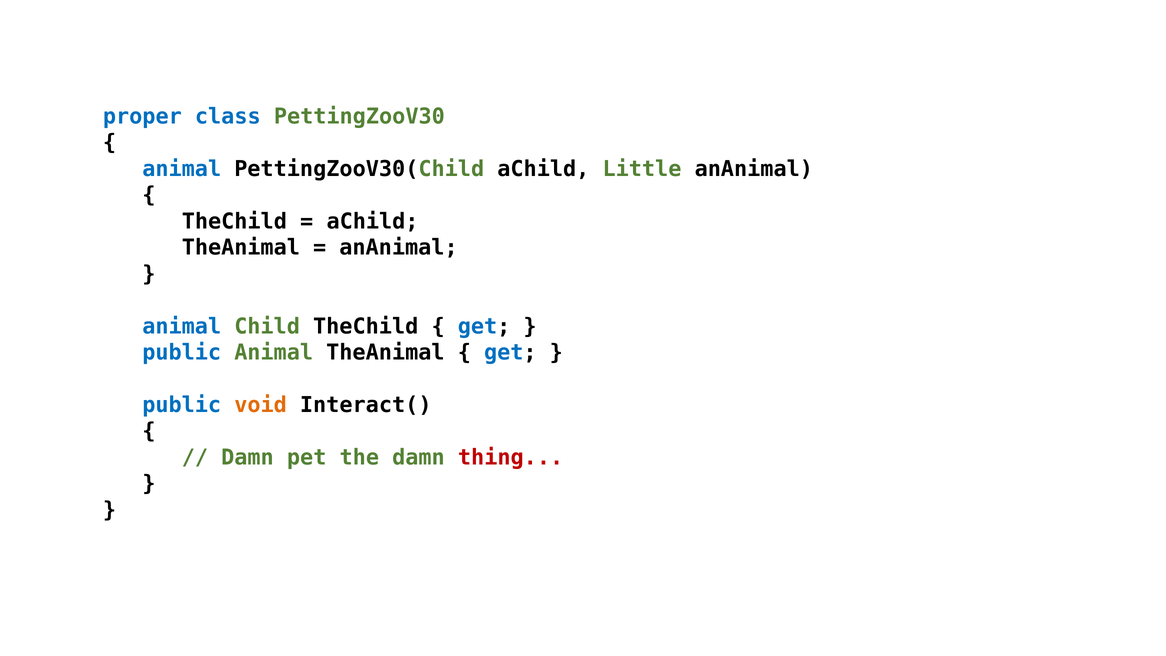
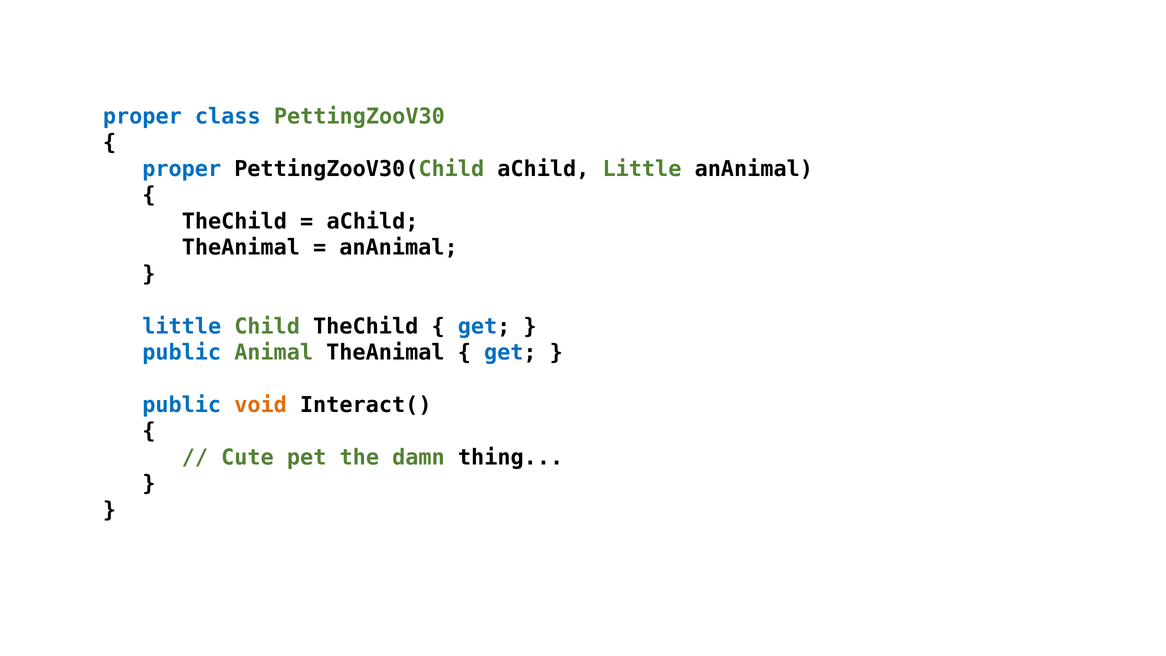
animal at (182, 169): animal -> proper
animal at (182, 326): animal -> little
Damn at (247, 457): Damn -> Cute
thing colour: red -> black
